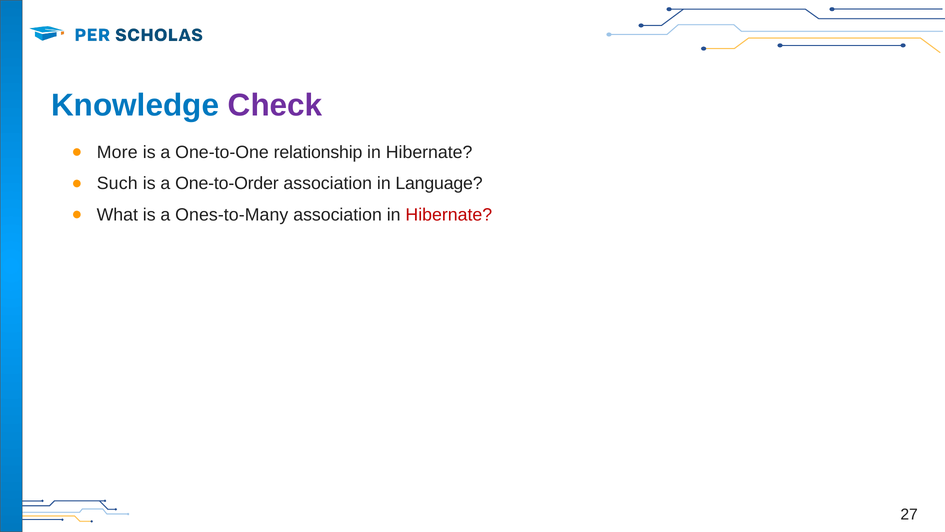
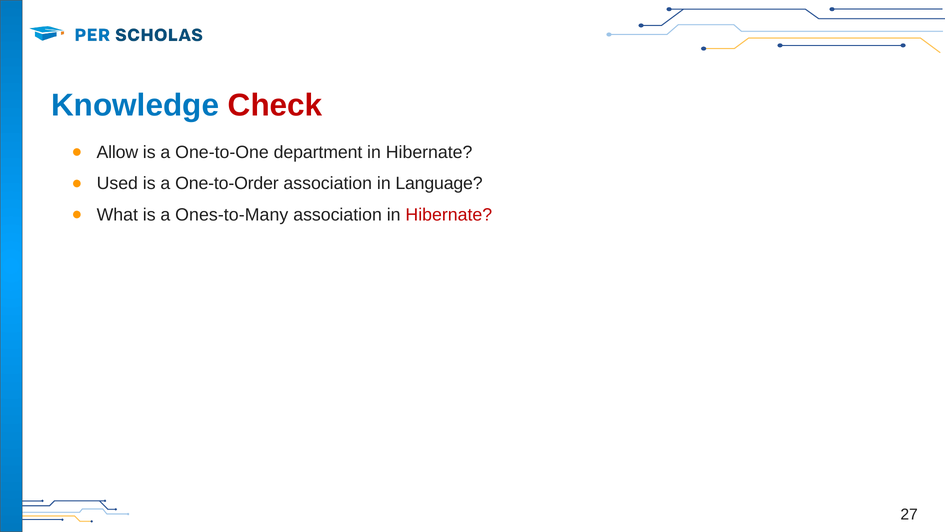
Check colour: purple -> red
More: More -> Allow
relationship: relationship -> department
Such: Such -> Used
